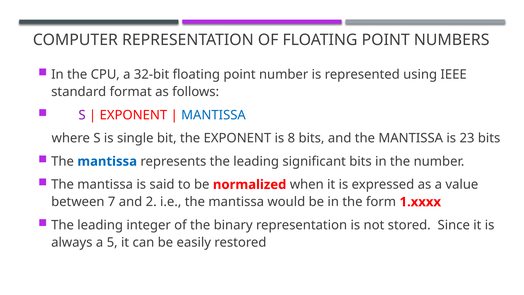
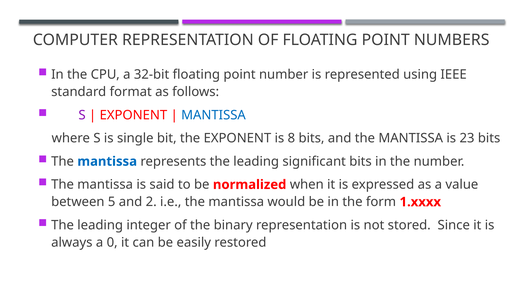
7: 7 -> 5
5: 5 -> 0
